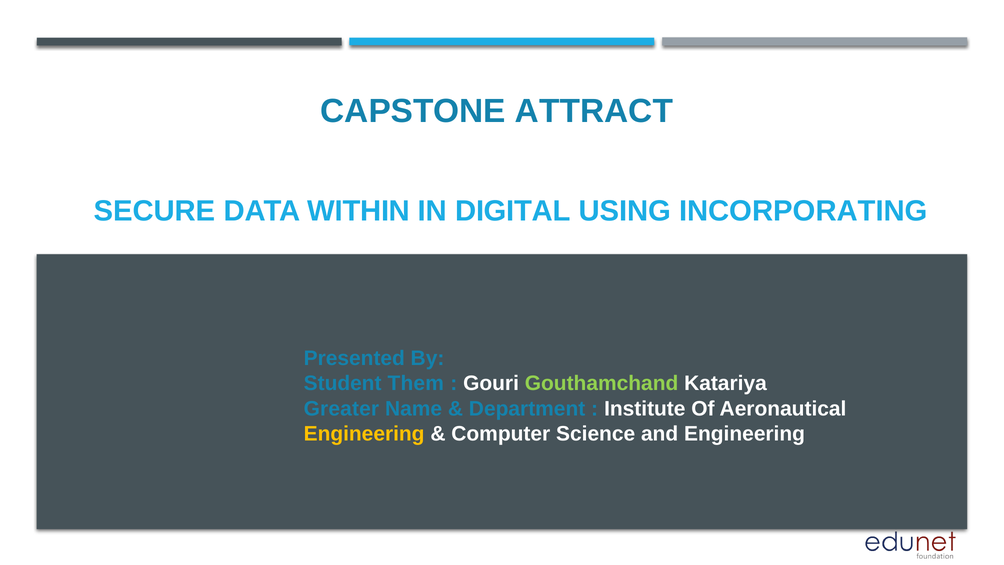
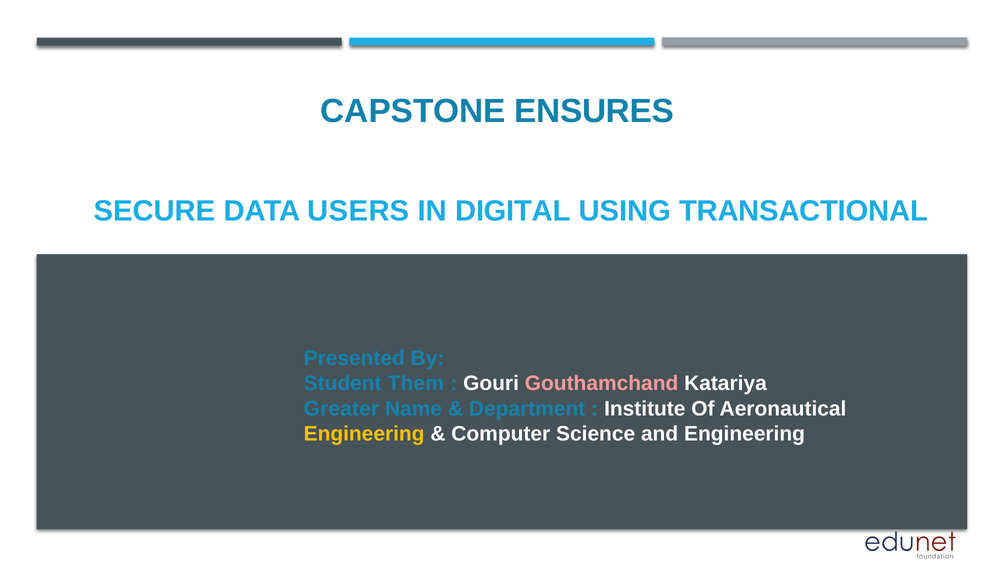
ATTRACT: ATTRACT -> ENSURES
WITHIN: WITHIN -> USERS
INCORPORATING: INCORPORATING -> TRANSACTIONAL
Gouthamchand colour: light green -> pink
